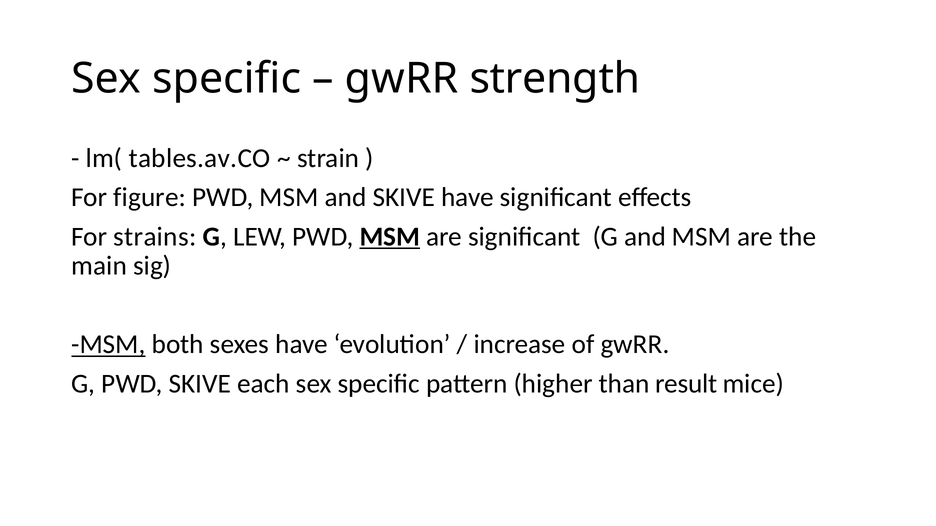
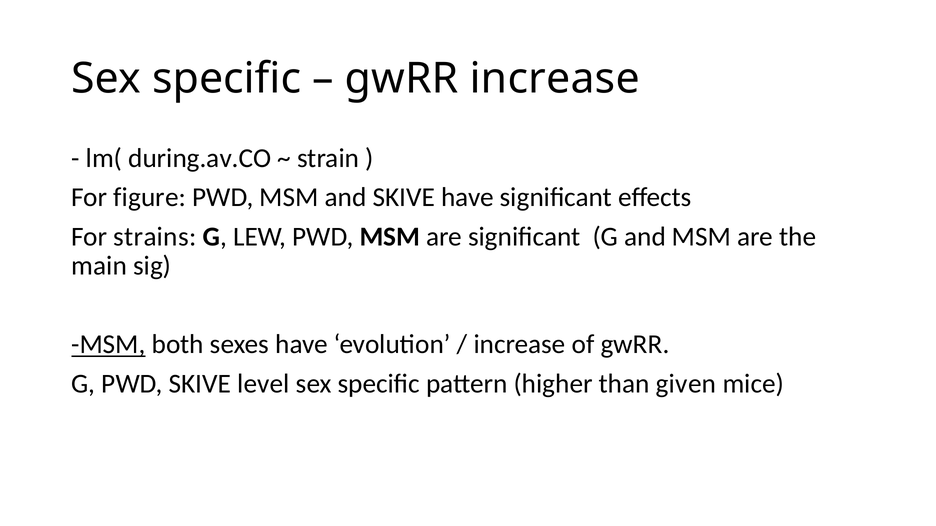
gwRR strength: strength -> increase
tables.av.CO: tables.av.CO -> during.av.CO
MSM at (390, 237) underline: present -> none
each: each -> level
result: result -> given
